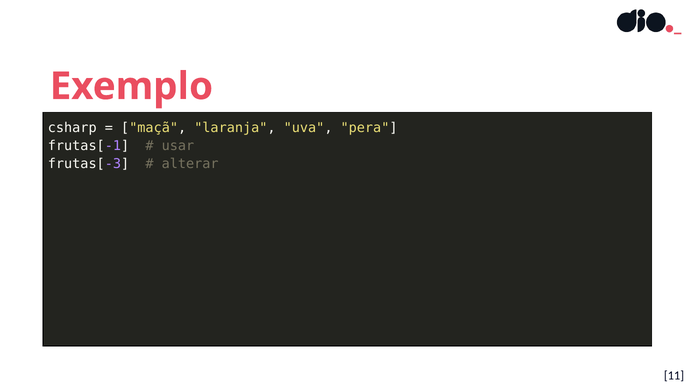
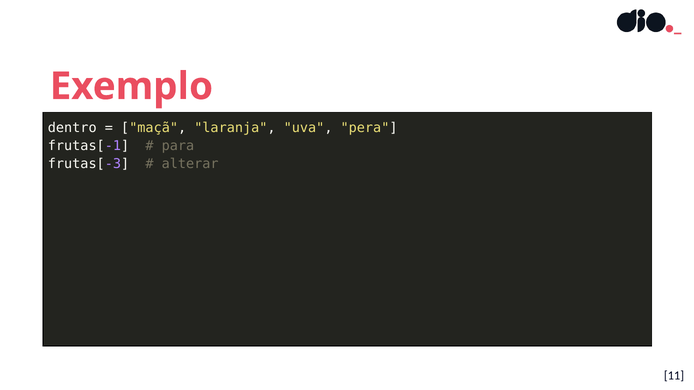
csharp: csharp -> dentro
usar: usar -> para
